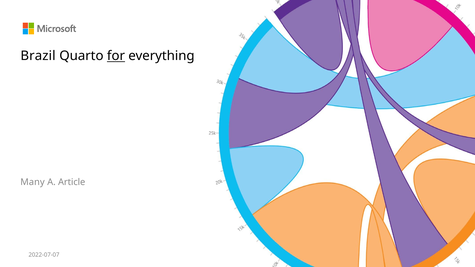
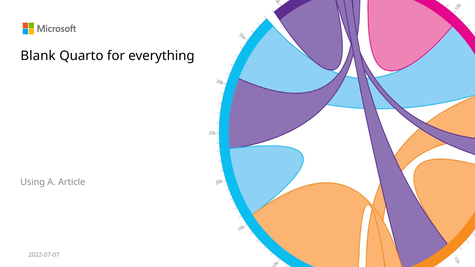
Brazil: Brazil -> Blank
for underline: present -> none
Many: Many -> Using
